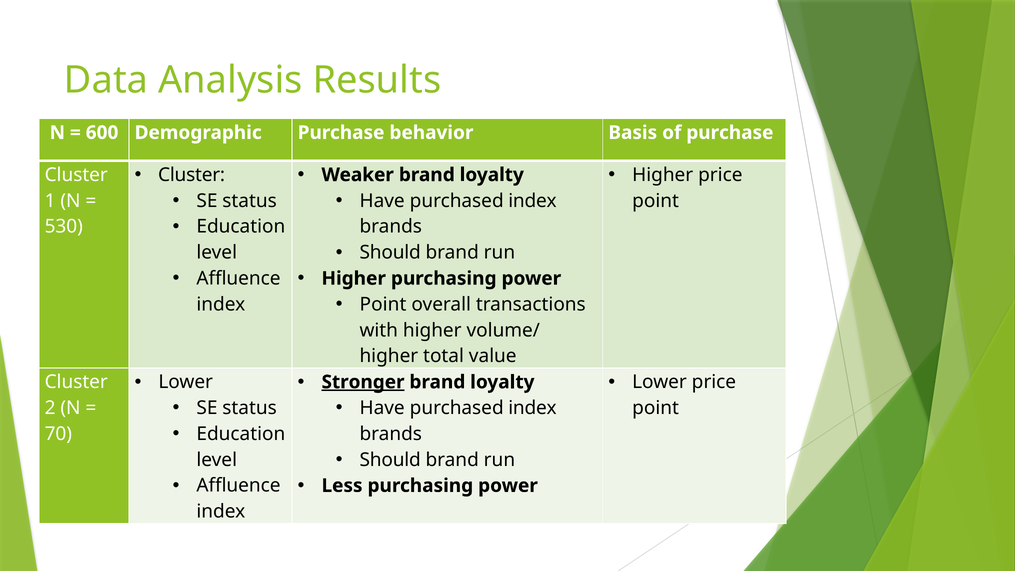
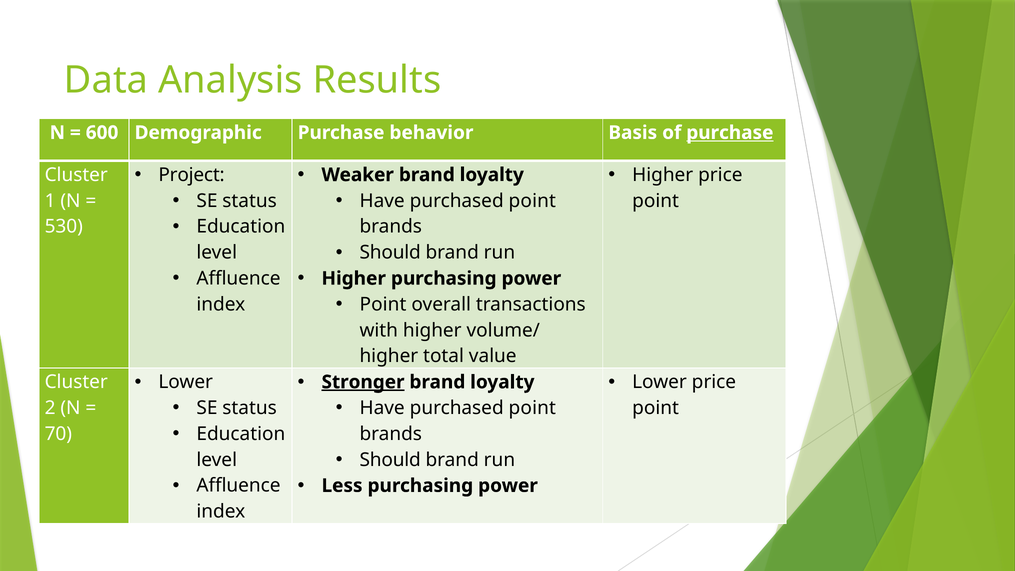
purchase at (730, 133) underline: none -> present
Cluster at (192, 175): Cluster -> Project
index at (532, 201): index -> point
index at (532, 408): index -> point
